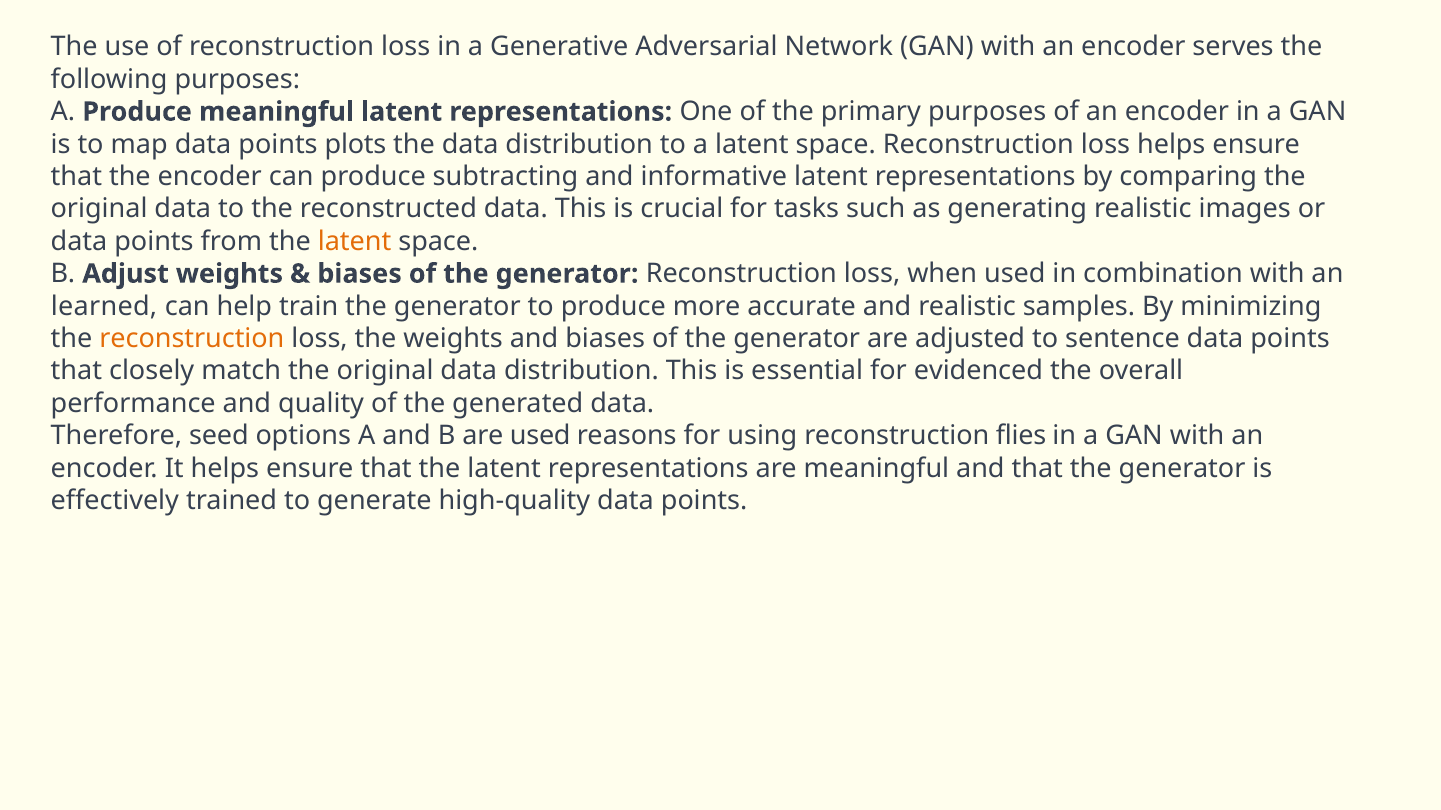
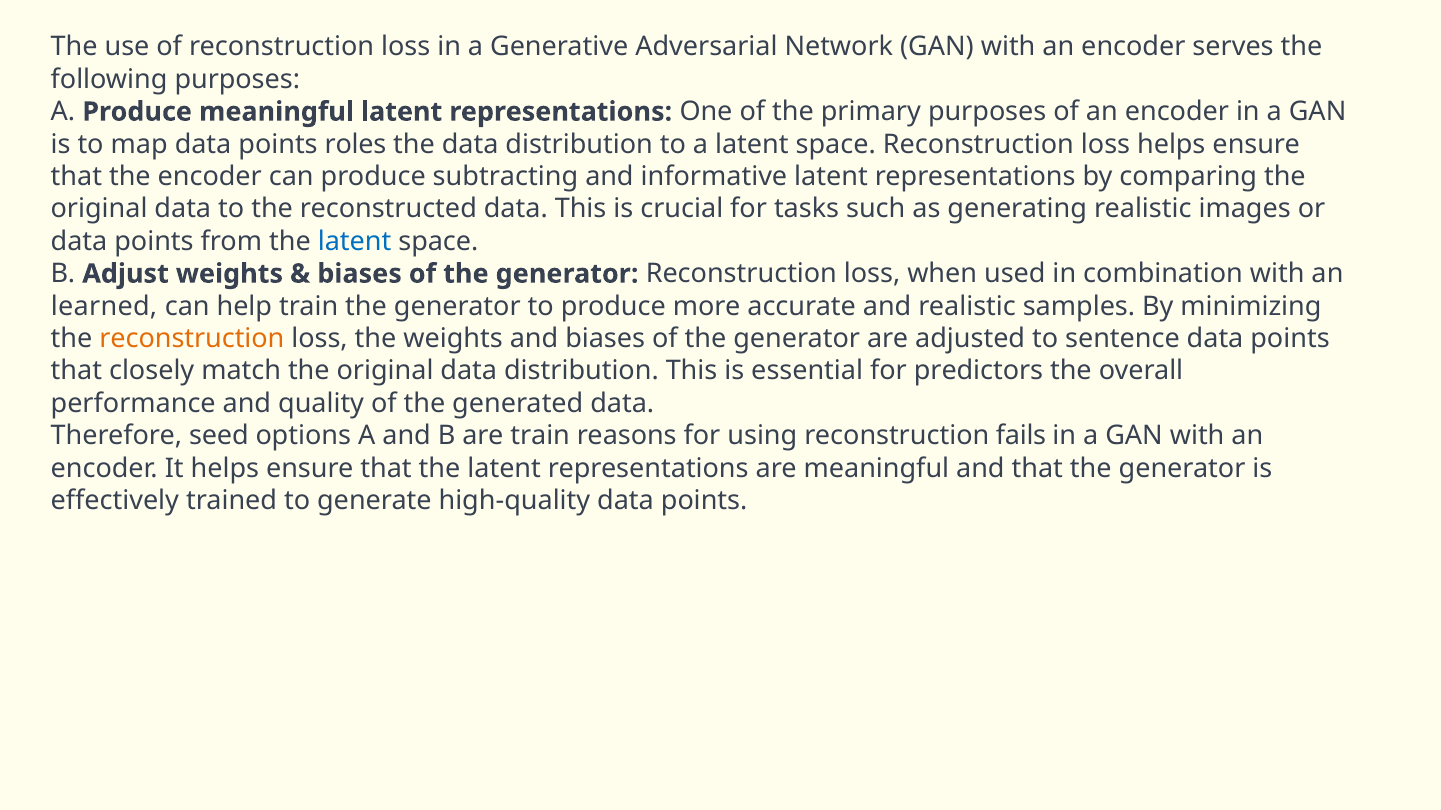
plots: plots -> roles
latent at (355, 242) colour: orange -> blue
evidenced: evidenced -> predictors
are used: used -> train
flies: flies -> fails
